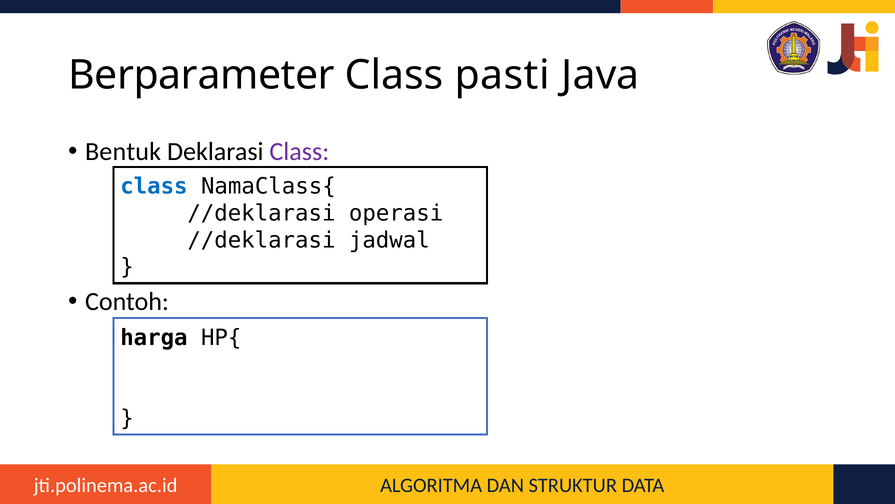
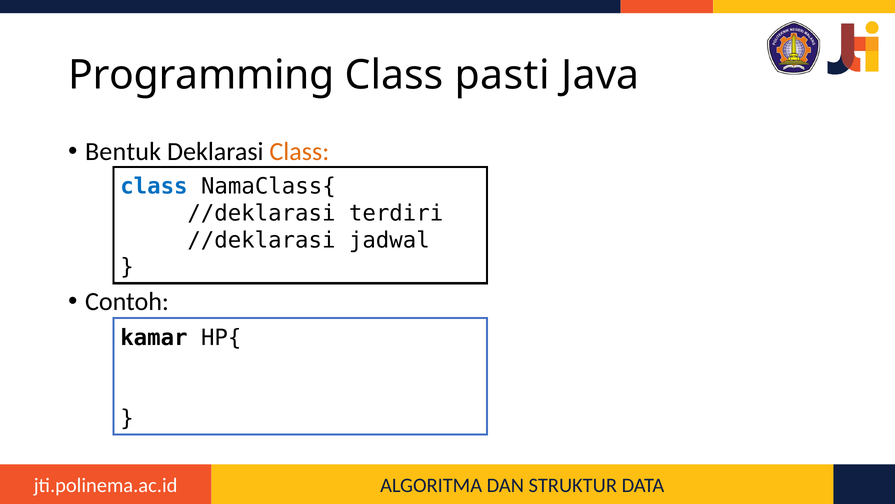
Berparameter: Berparameter -> Programming
Class at (299, 151) colour: purple -> orange
operasi: operasi -> terdiri
harga: harga -> kamar
